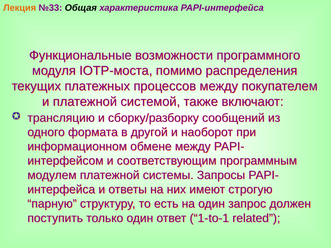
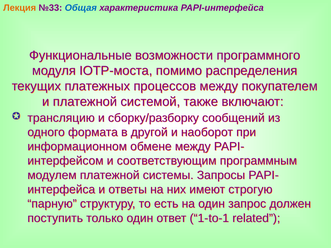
Общая colour: black -> blue
